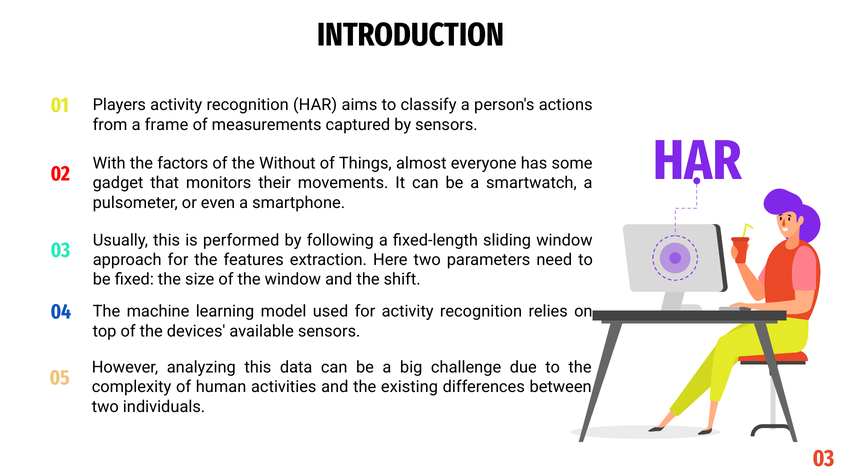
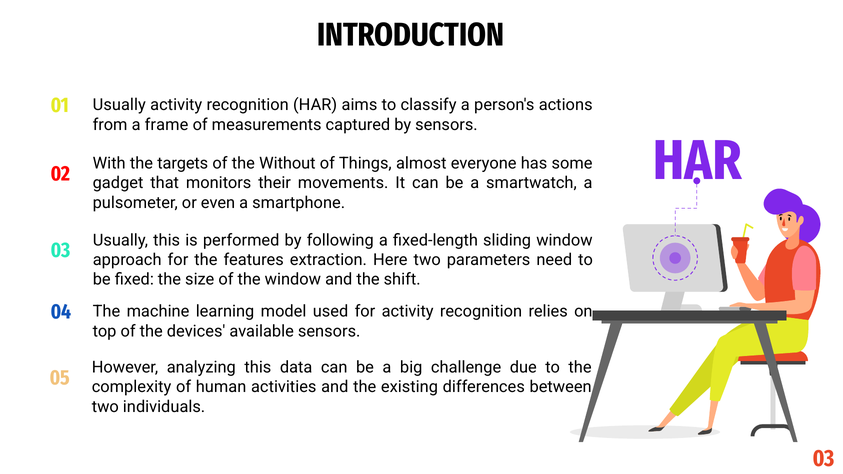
Players at (119, 105): Players -> Usually
factors: factors -> targets
